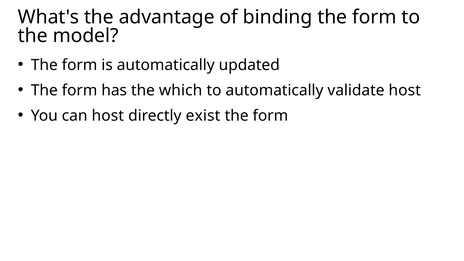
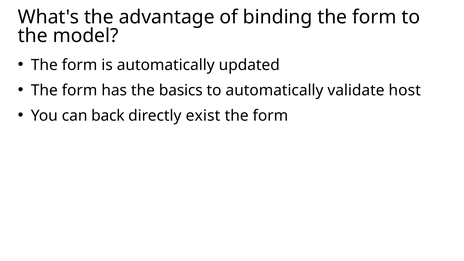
which: which -> basics
can host: host -> back
